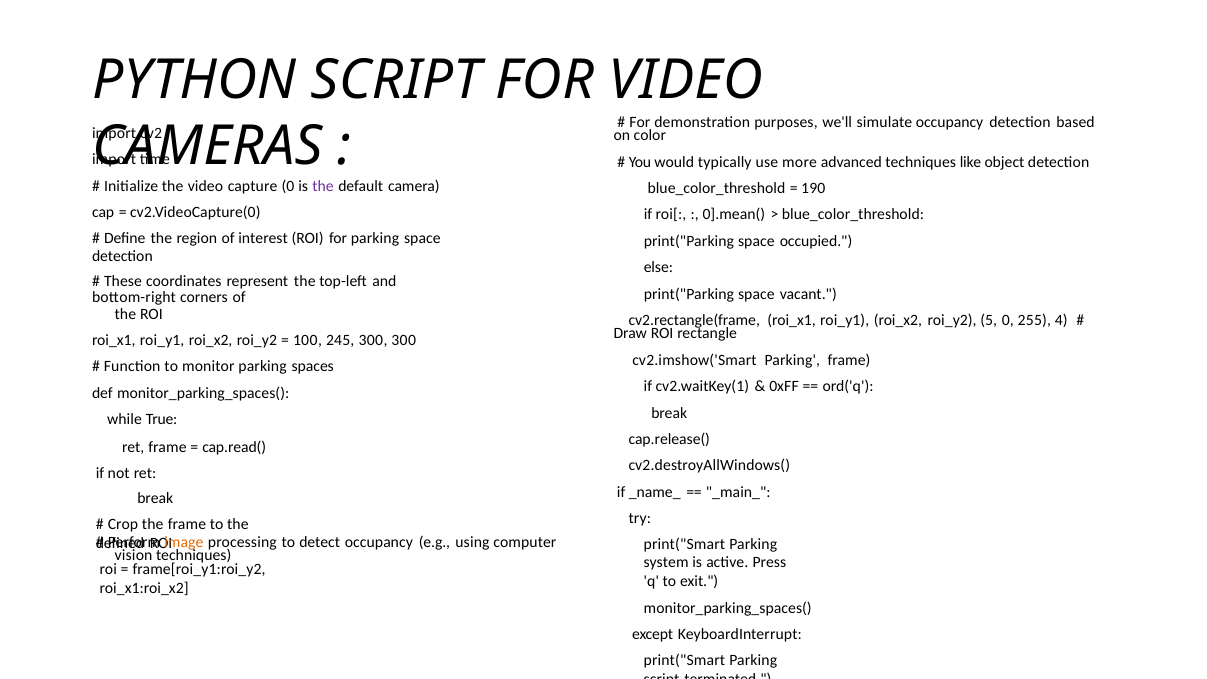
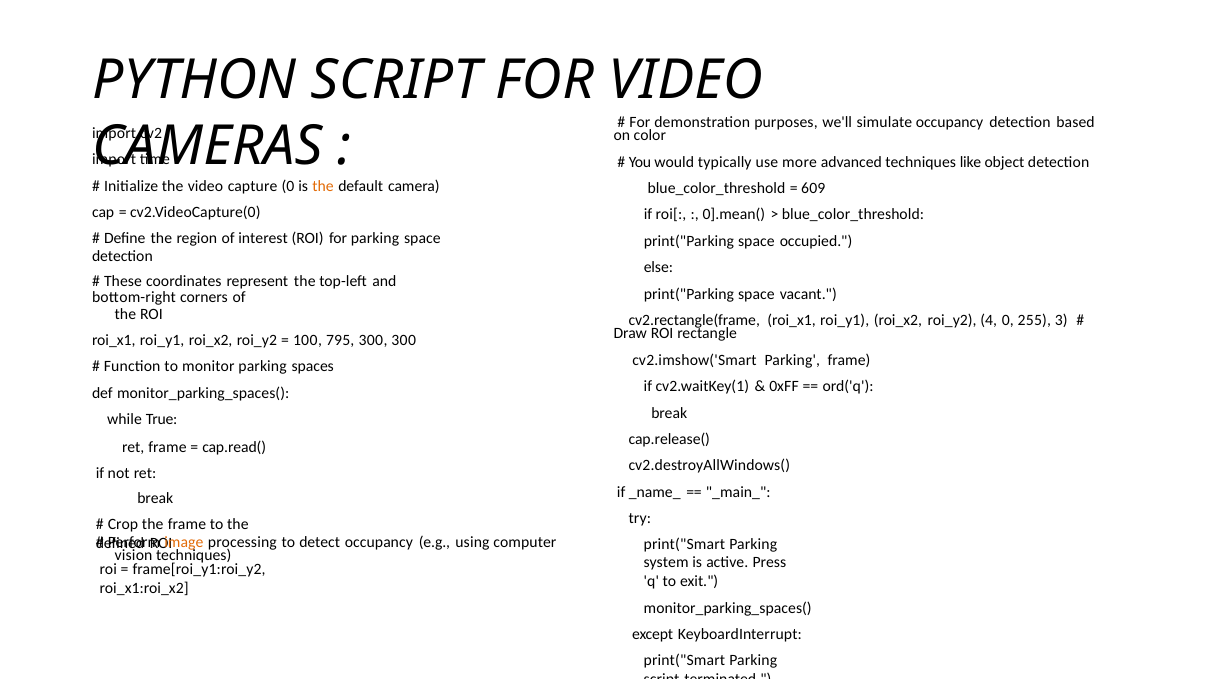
the at (323, 186) colour: purple -> orange
190: 190 -> 609
5: 5 -> 4
4: 4 -> 3
245: 245 -> 795
